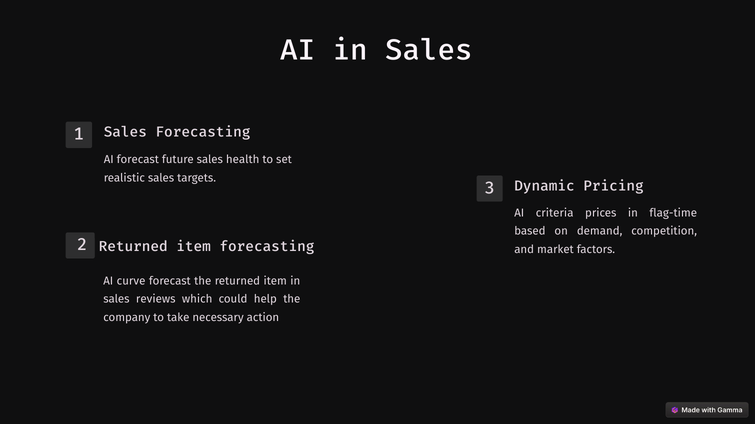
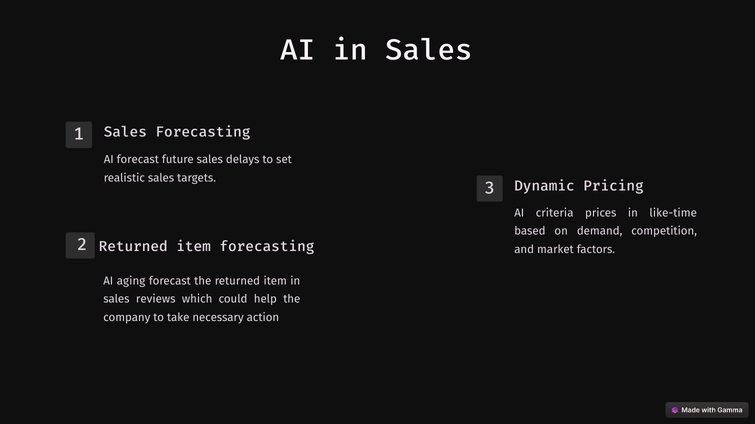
health: health -> delays
flag-time: flag-time -> like-time
curve: curve -> aging
